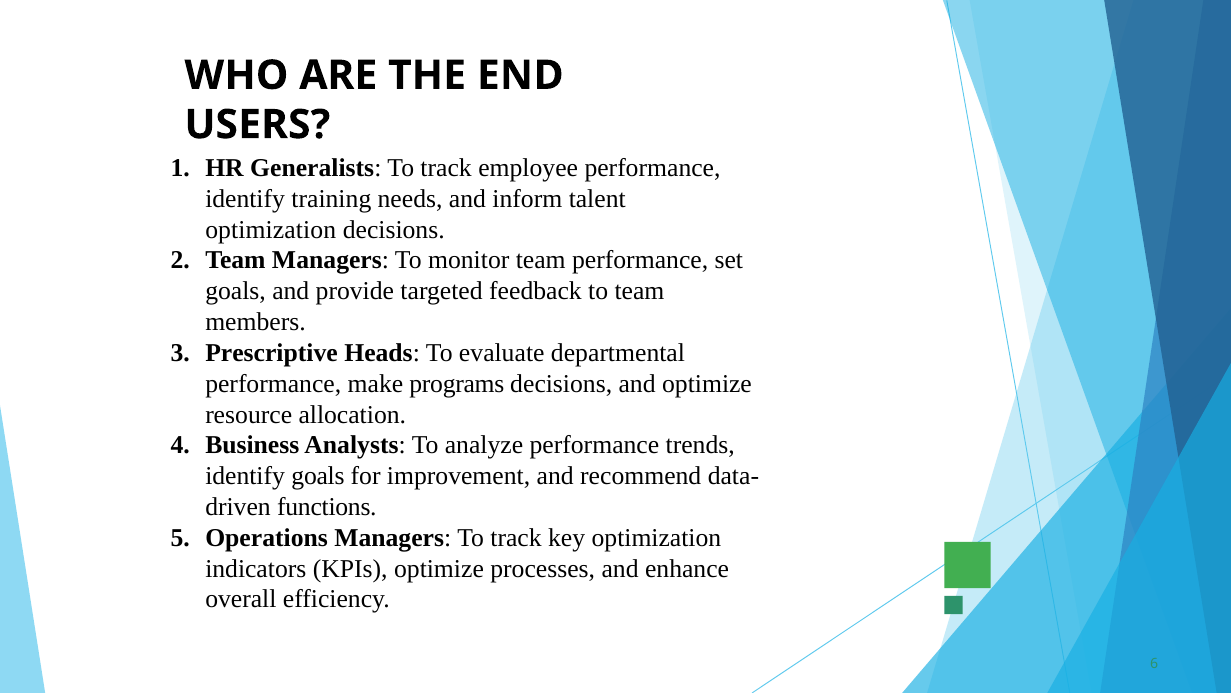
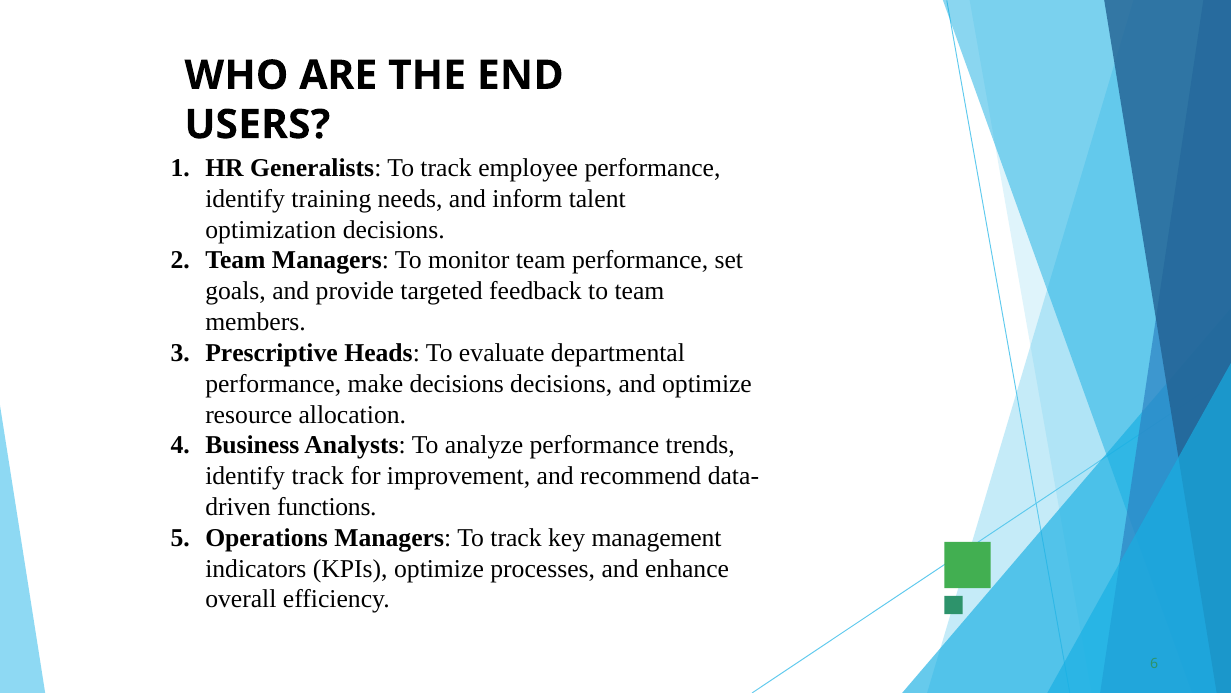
make programs: programs -> decisions
identify goals: goals -> track
key optimization: optimization -> management
